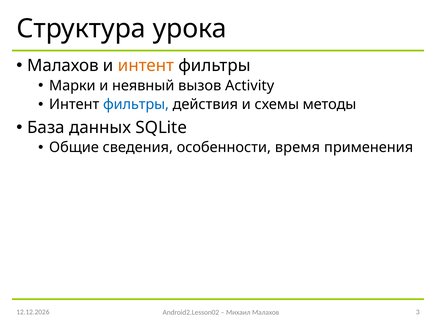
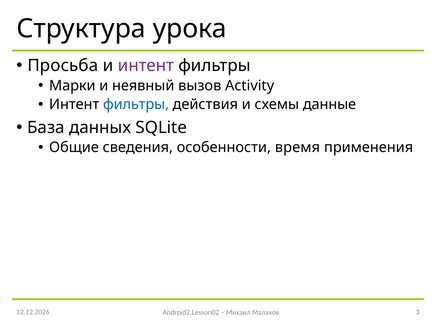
Малахов at (63, 66): Малахов -> Просьба
интент at (146, 66) colour: orange -> purple
методы: методы -> данные
